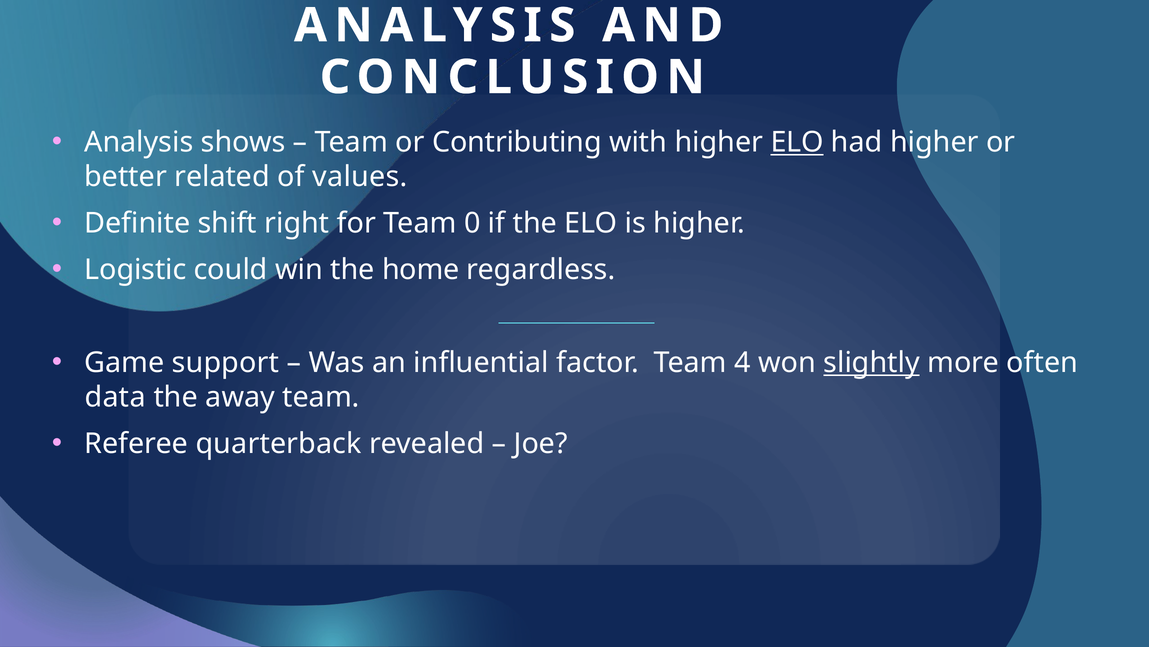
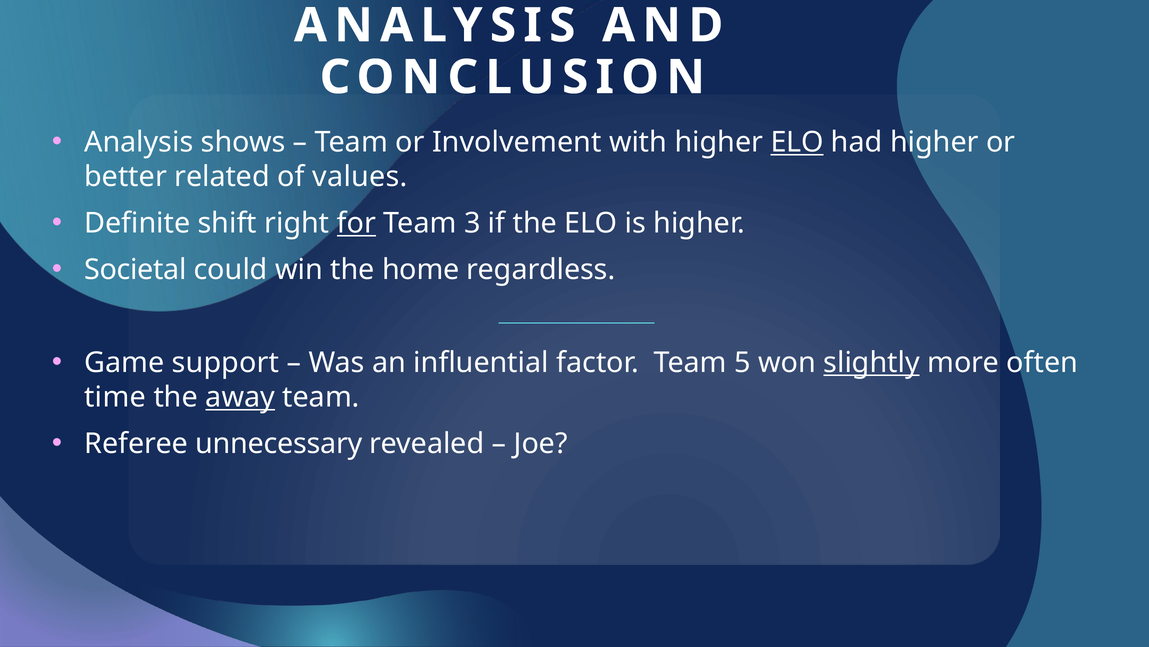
Contributing: Contributing -> Involvement
for underline: none -> present
0: 0 -> 3
Logistic: Logistic -> Societal
4: 4 -> 5
data: data -> time
away underline: none -> present
quarterback: quarterback -> unnecessary
